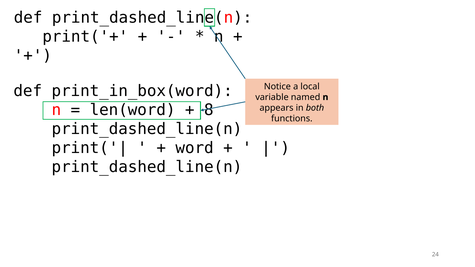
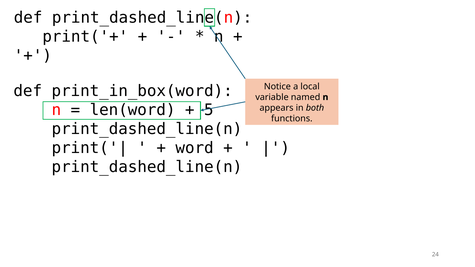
8: 8 -> 5
